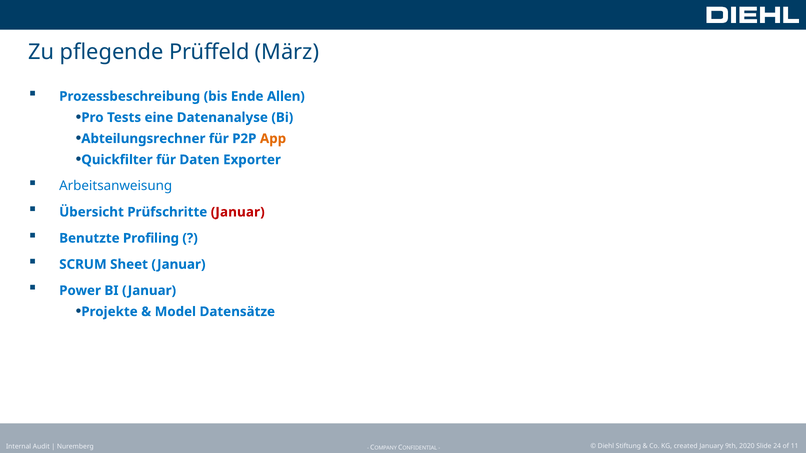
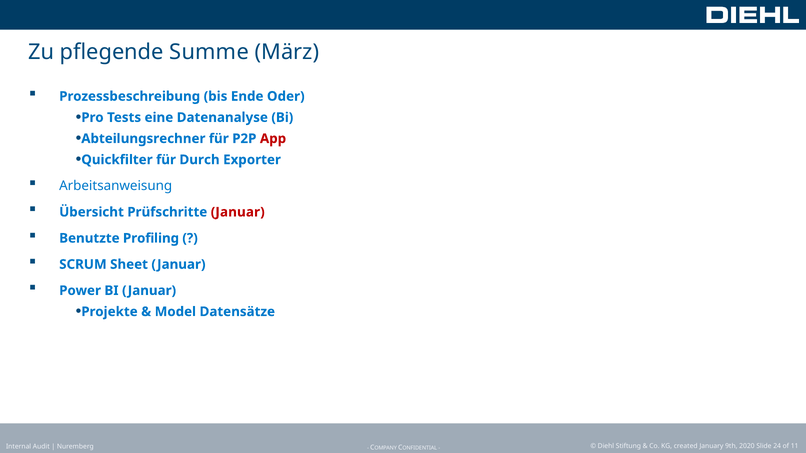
pflegende Prüffeld: Prüffeld -> Summe
Allen: Allen -> Oder
App colour: orange -> red
Daten: Daten -> Durch
